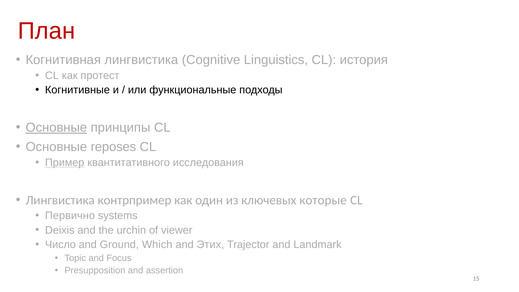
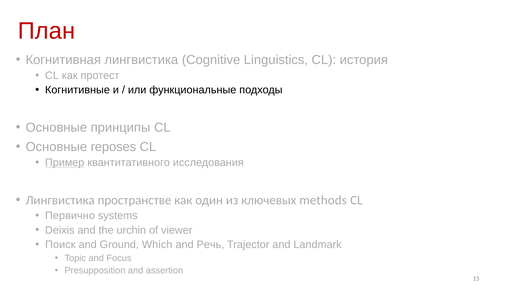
Основные at (56, 128) underline: present -> none
контрпример: контрпример -> пространстве
которые: которые -> methods
Число: Число -> Поиск
Этих: Этих -> Речь
